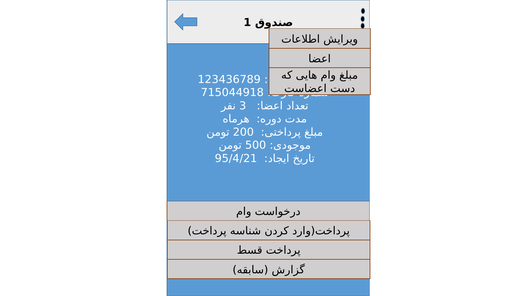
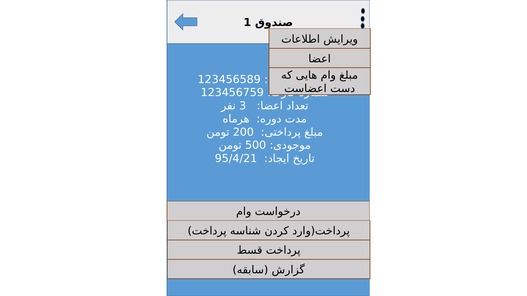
123436789: 123436789 -> 123456589
715044918: 715044918 -> 123456759
